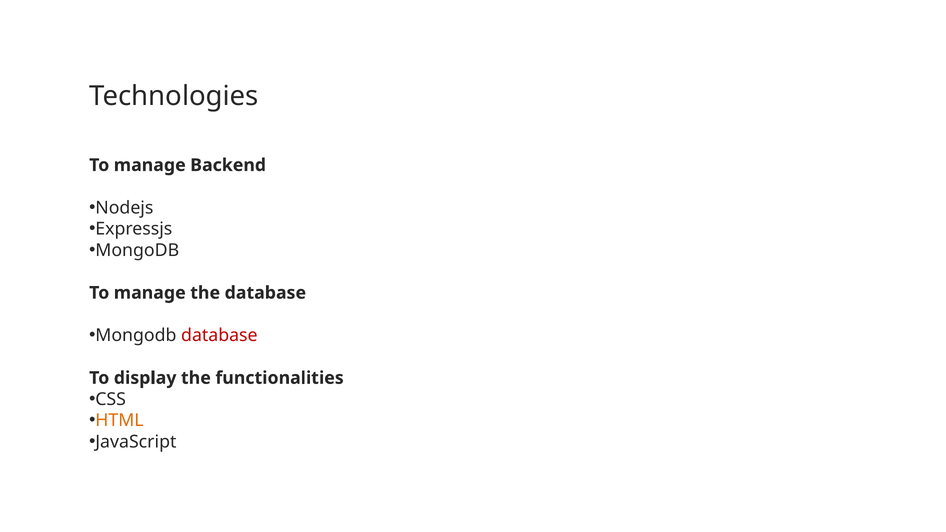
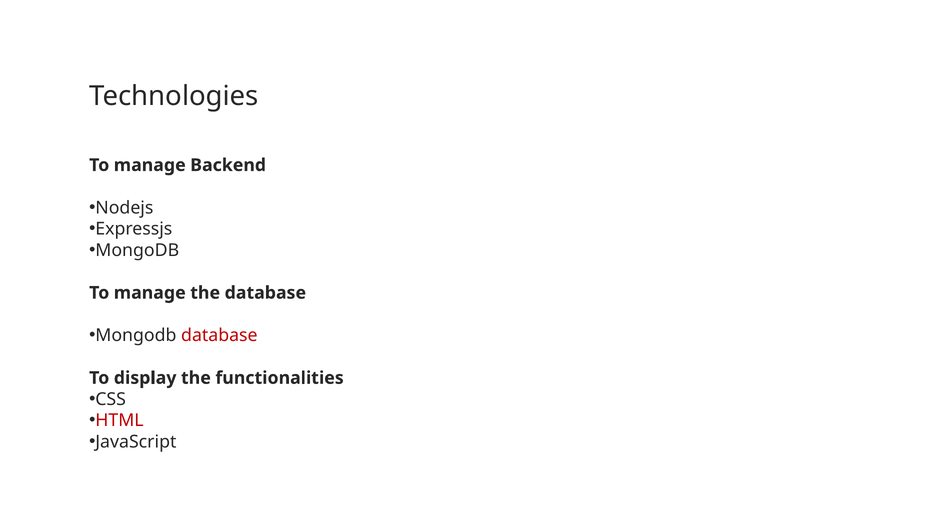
HTML colour: orange -> red
